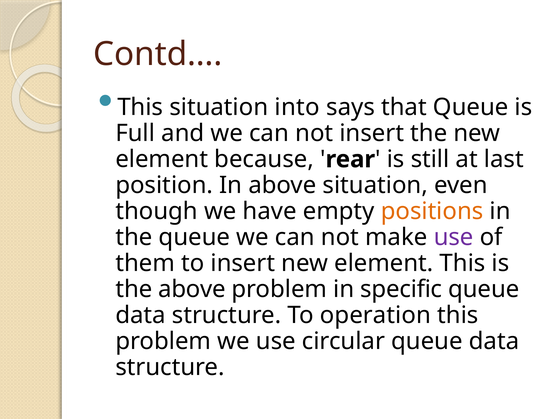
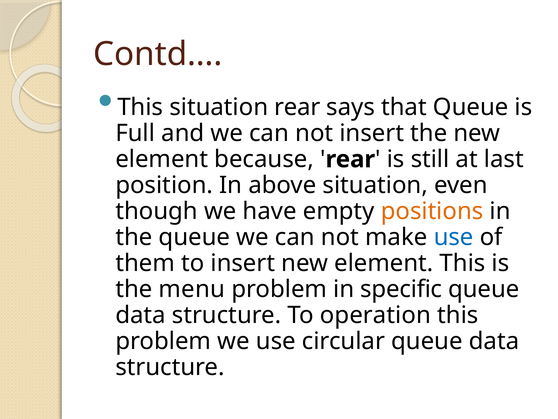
situation into: into -> rear
use at (454, 237) colour: purple -> blue
the above: above -> menu
